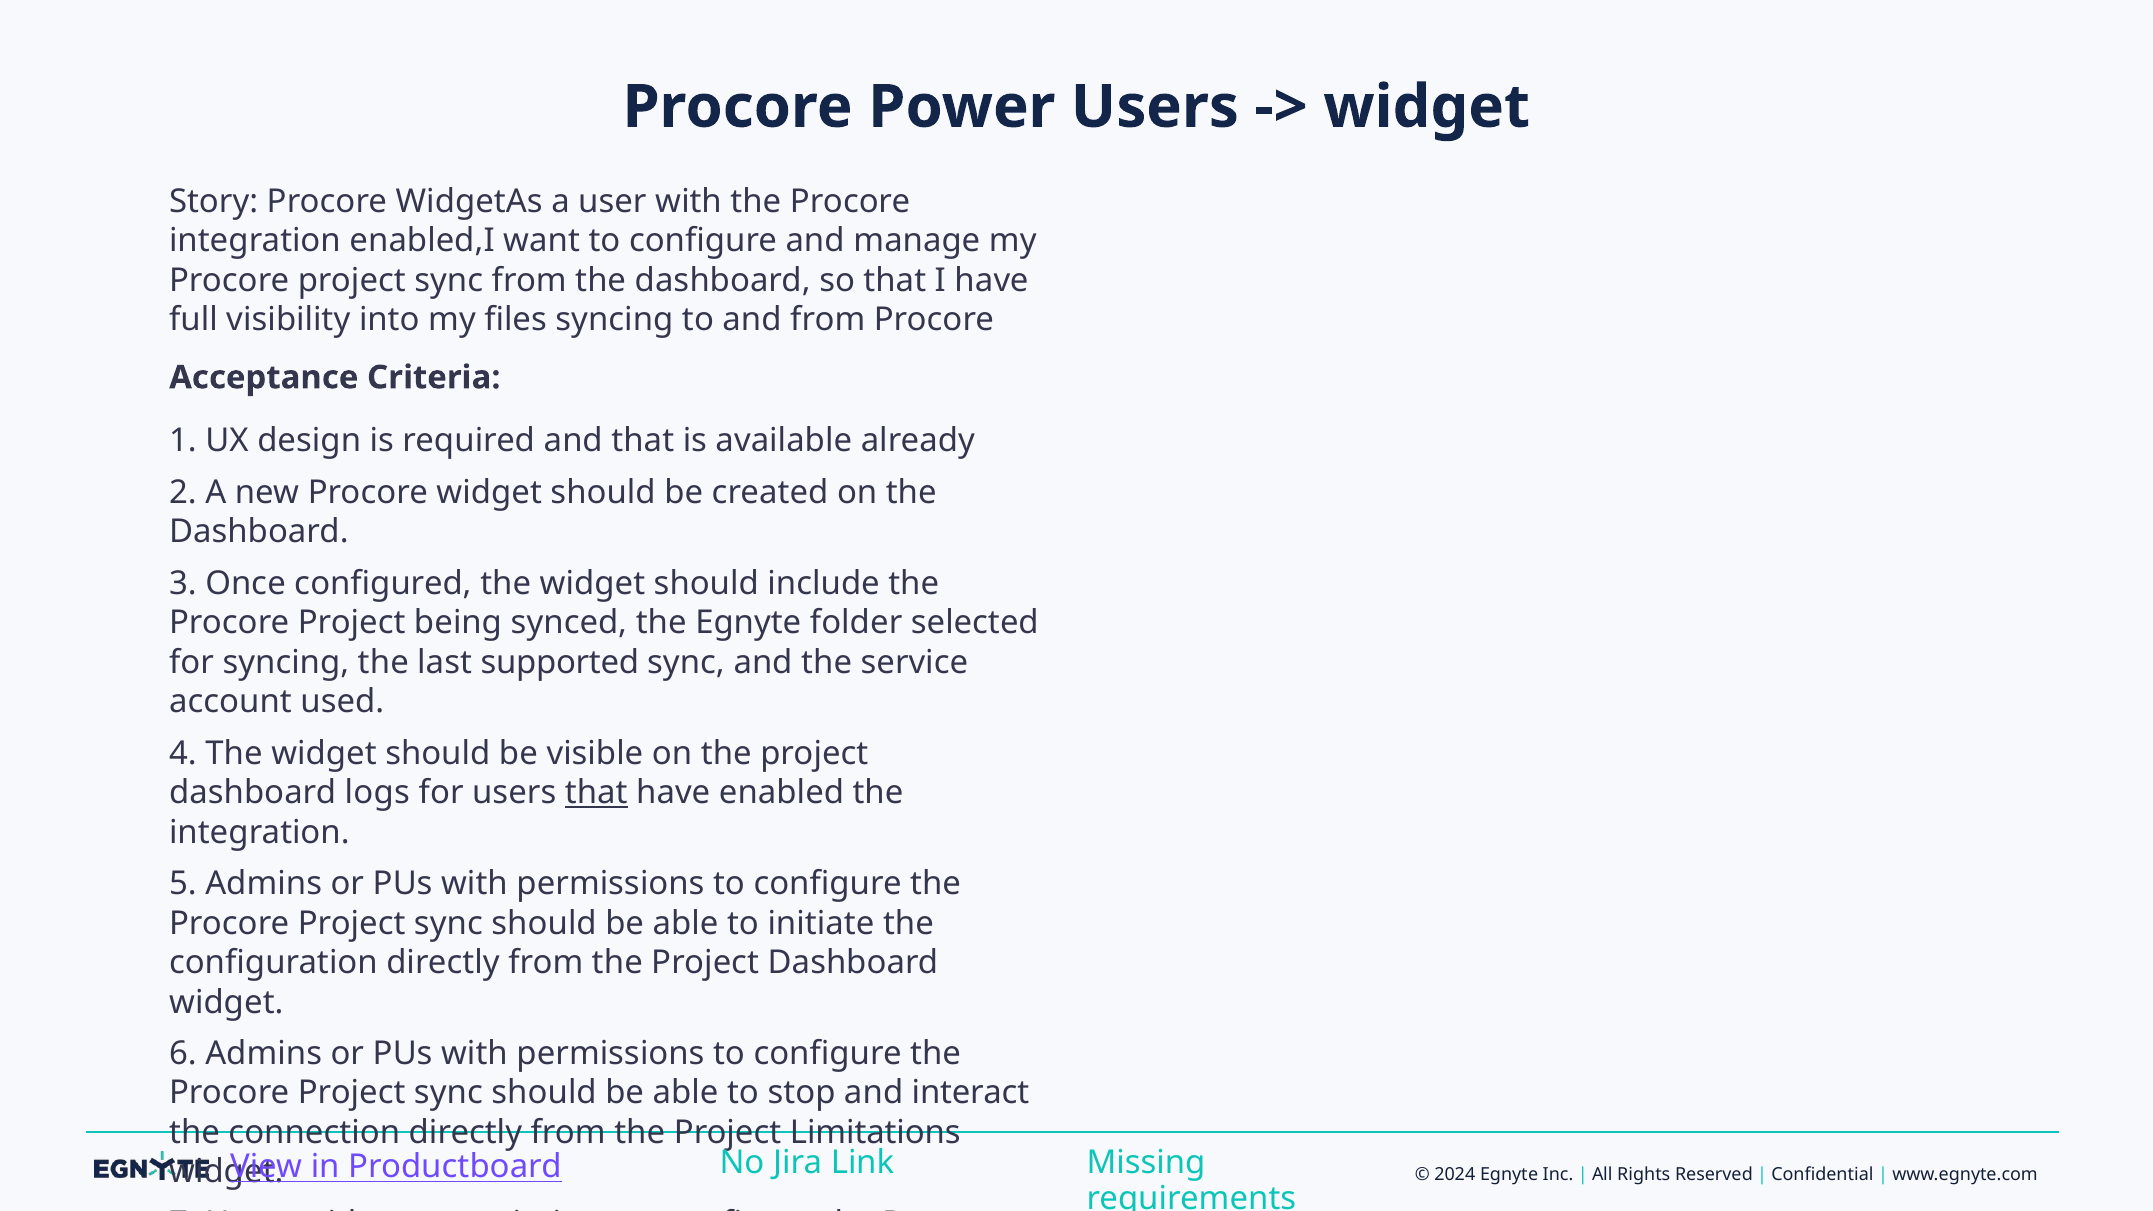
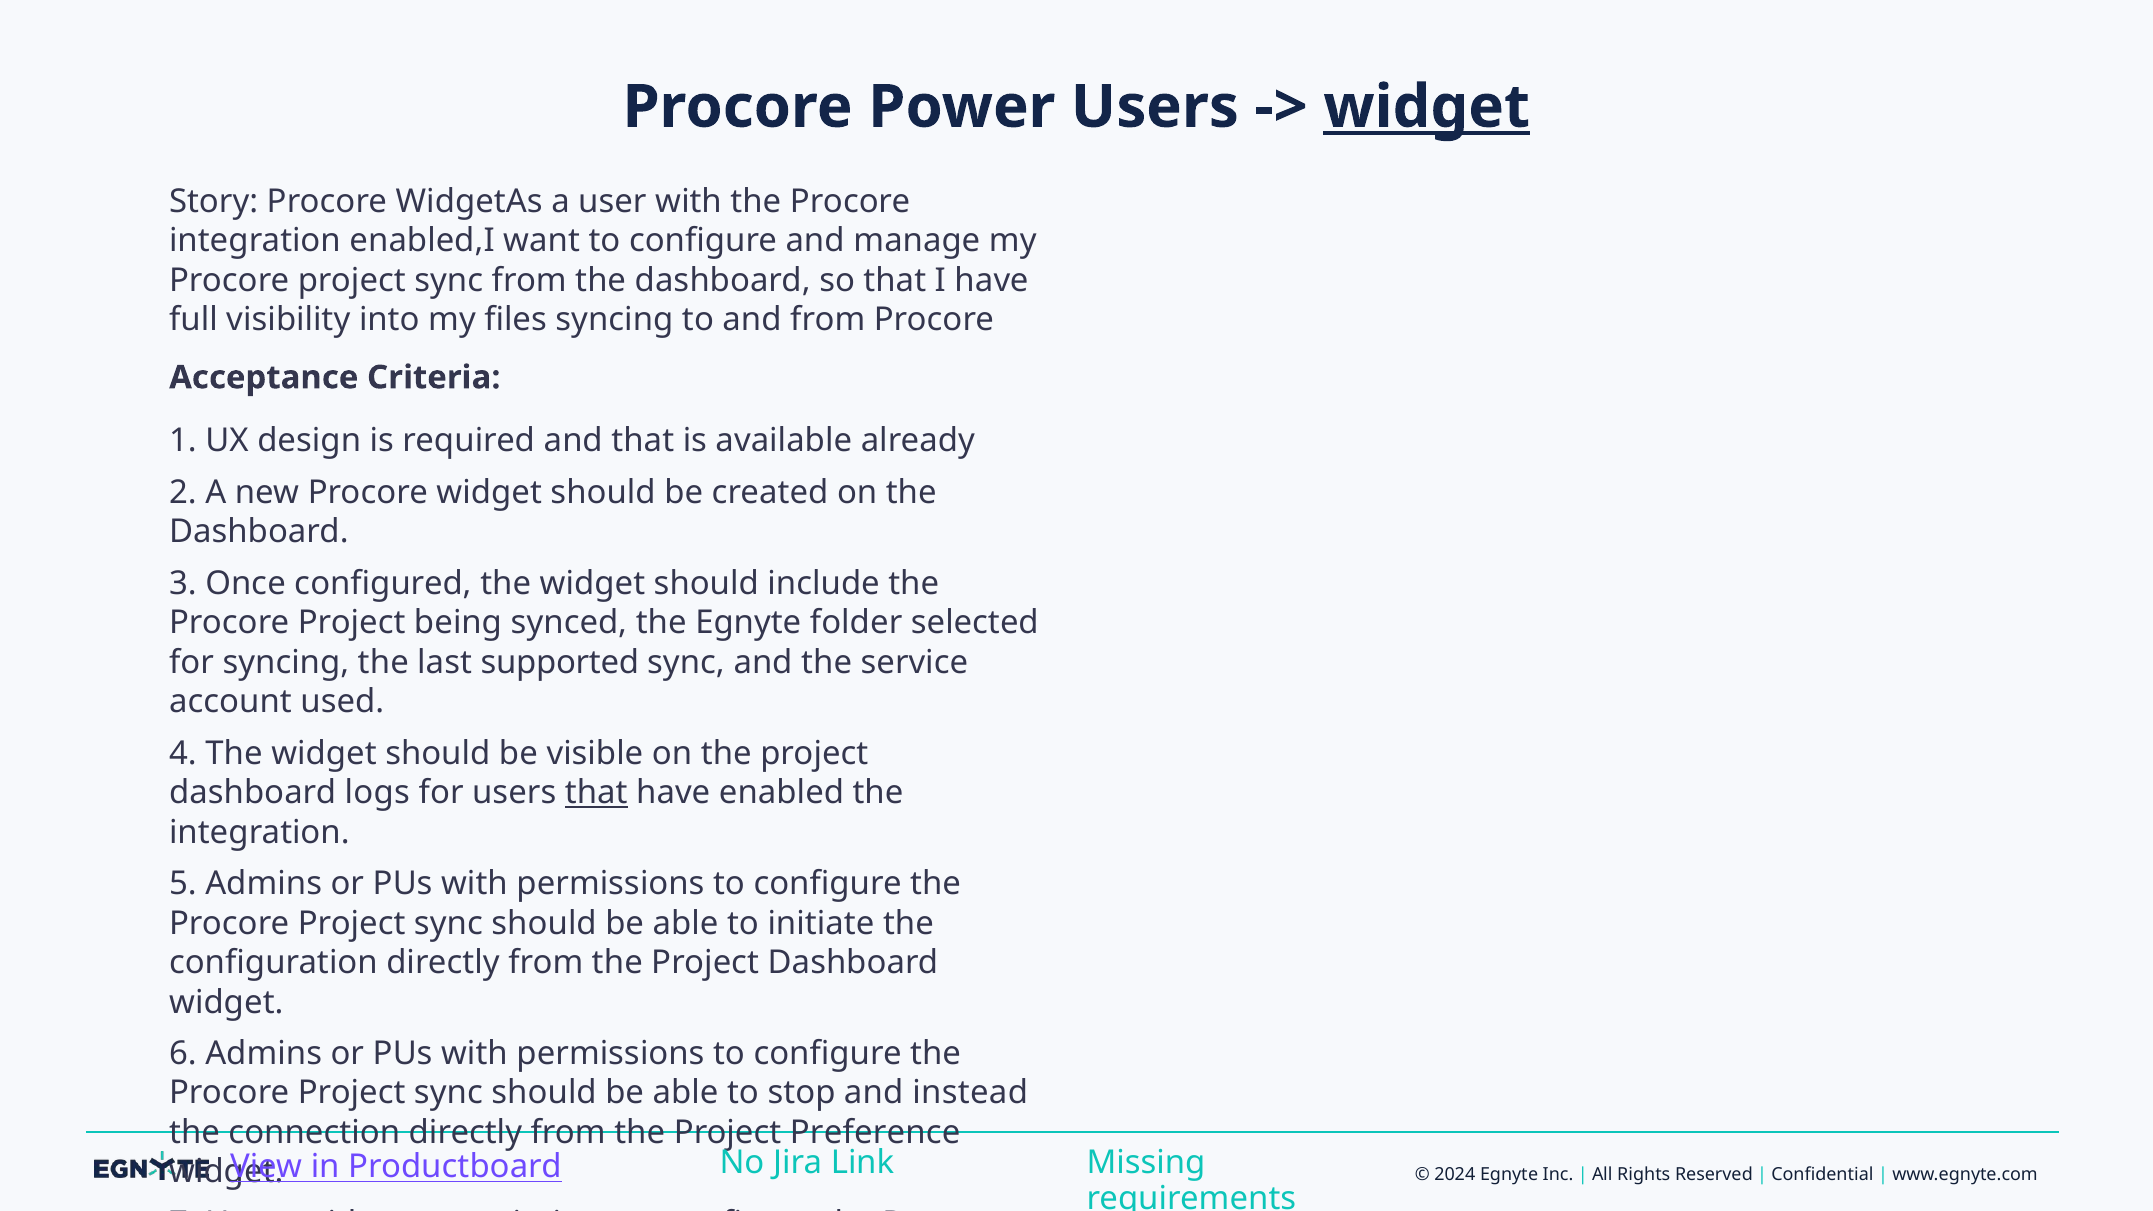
widget at (1427, 107) underline: none -> present
interact: interact -> instead
Limitations: Limitations -> Preference
